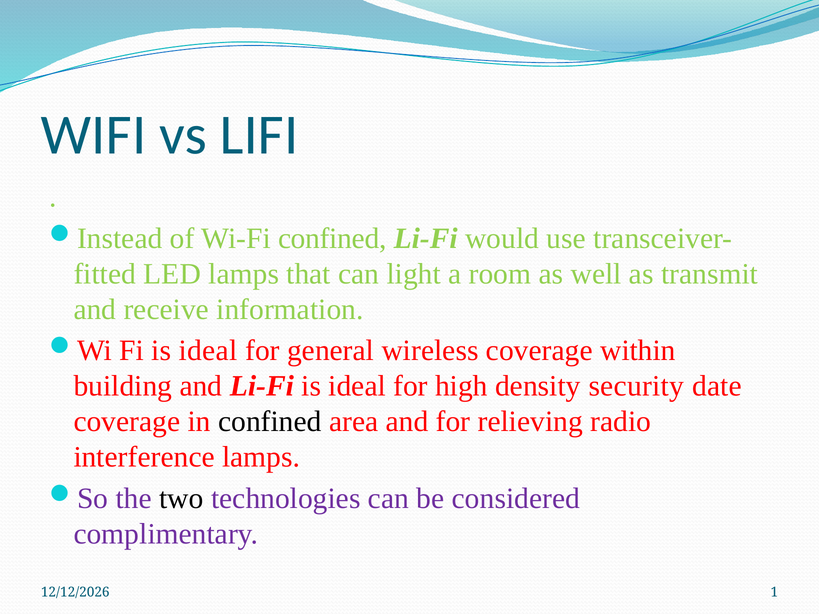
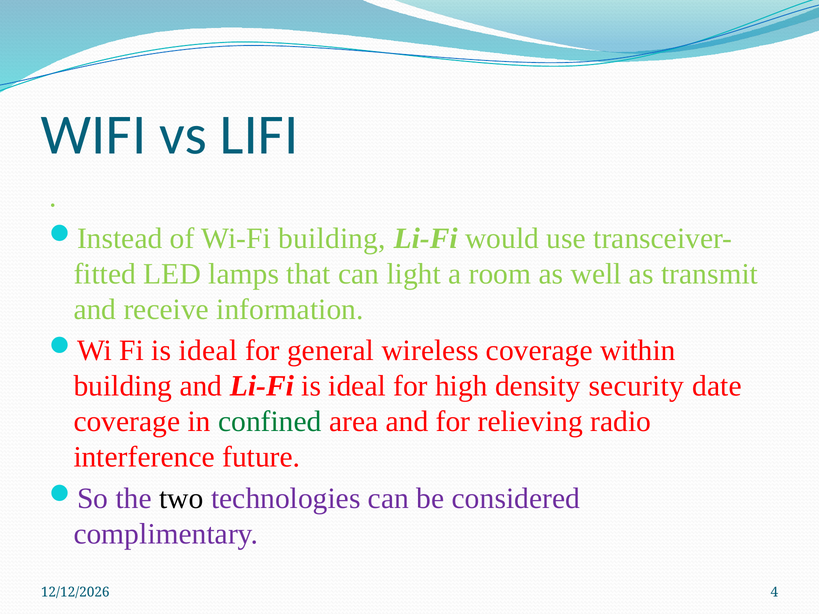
Wi-Fi confined: confined -> building
confined at (270, 422) colour: black -> green
interference lamps: lamps -> future
1: 1 -> 4
